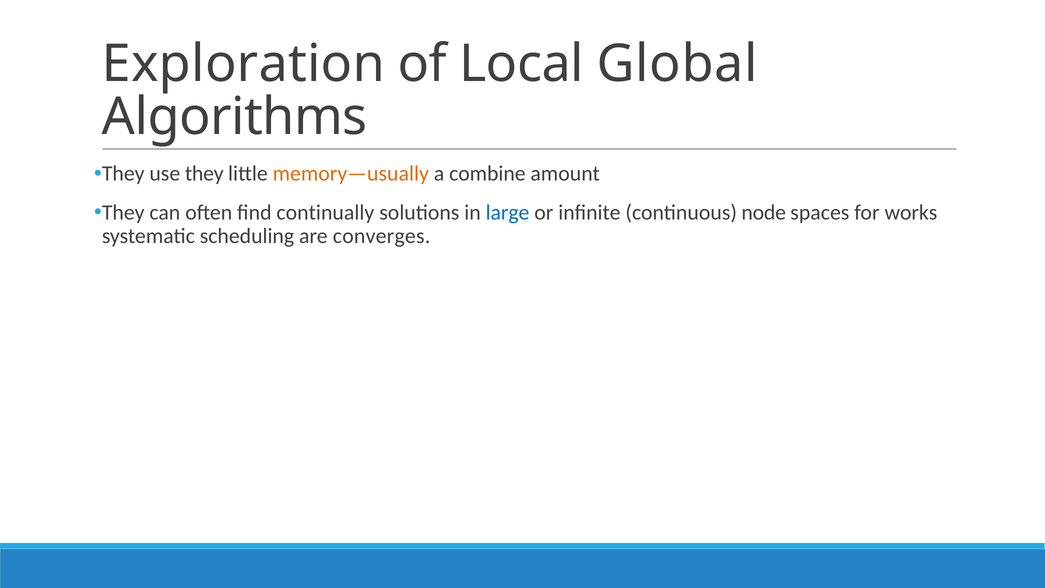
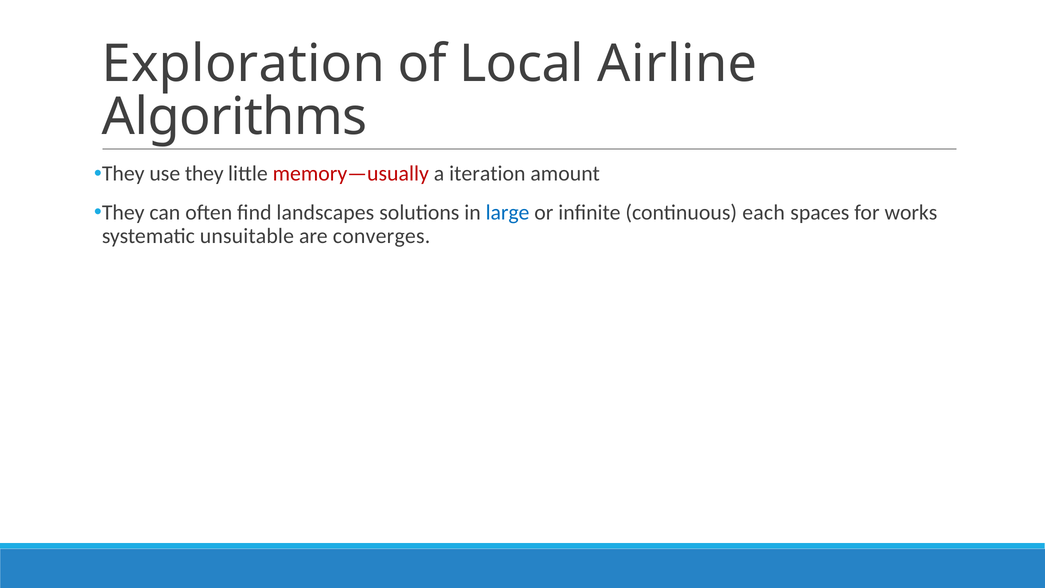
Global: Global -> Airline
memory—usually colour: orange -> red
combine: combine -> iteration
continually: continually -> landscapes
node: node -> each
scheduling: scheduling -> unsuitable
